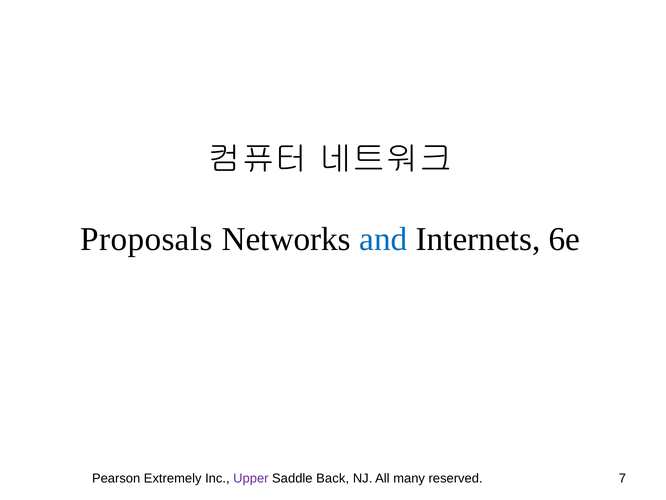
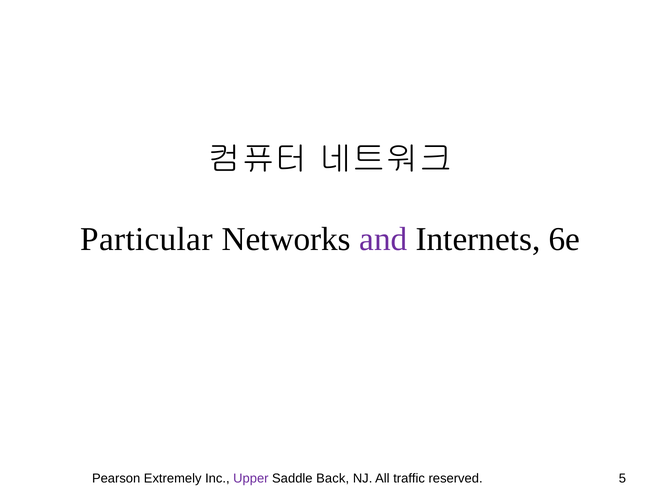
Proposals: Proposals -> Particular
and colour: blue -> purple
many: many -> traffic
7: 7 -> 5
